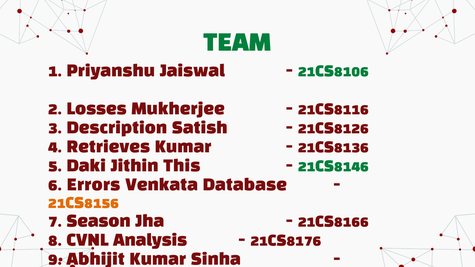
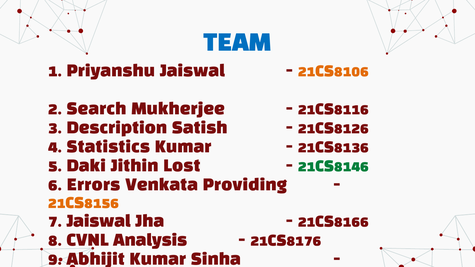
TEAM colour: green -> blue
21CS8106 colour: green -> orange
Losses: Losses -> Search
Retrieves: Retrieves -> Statistics
This: This -> Lost
Database: Database -> Providing
7 Season: Season -> Jaiswal
